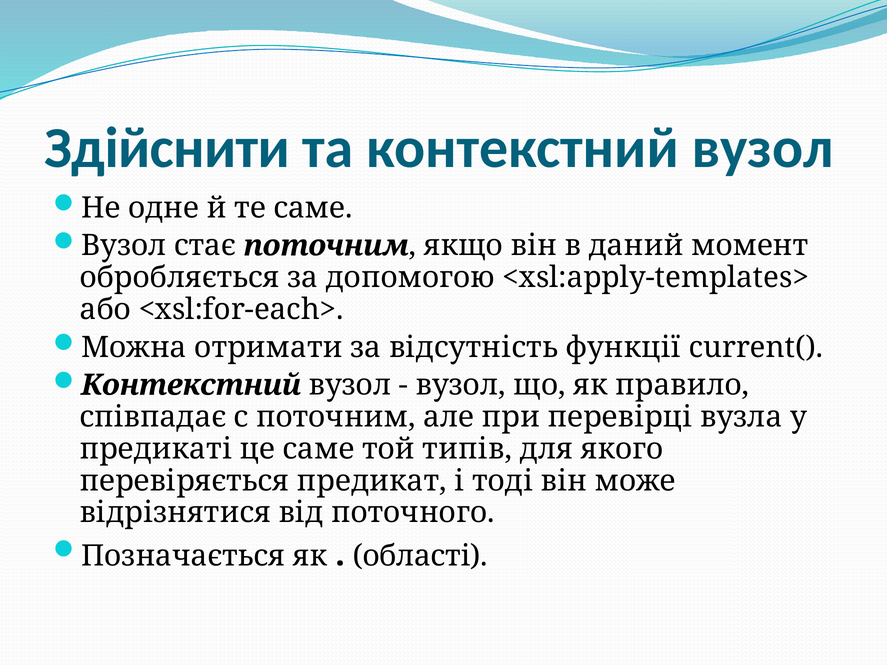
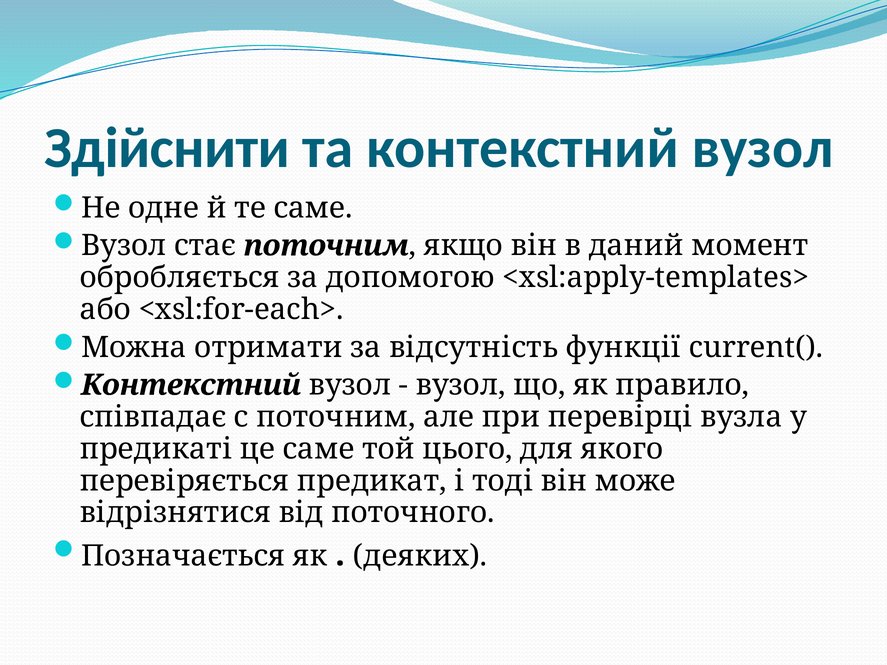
типів: типів -> цього
області: області -> деяких
